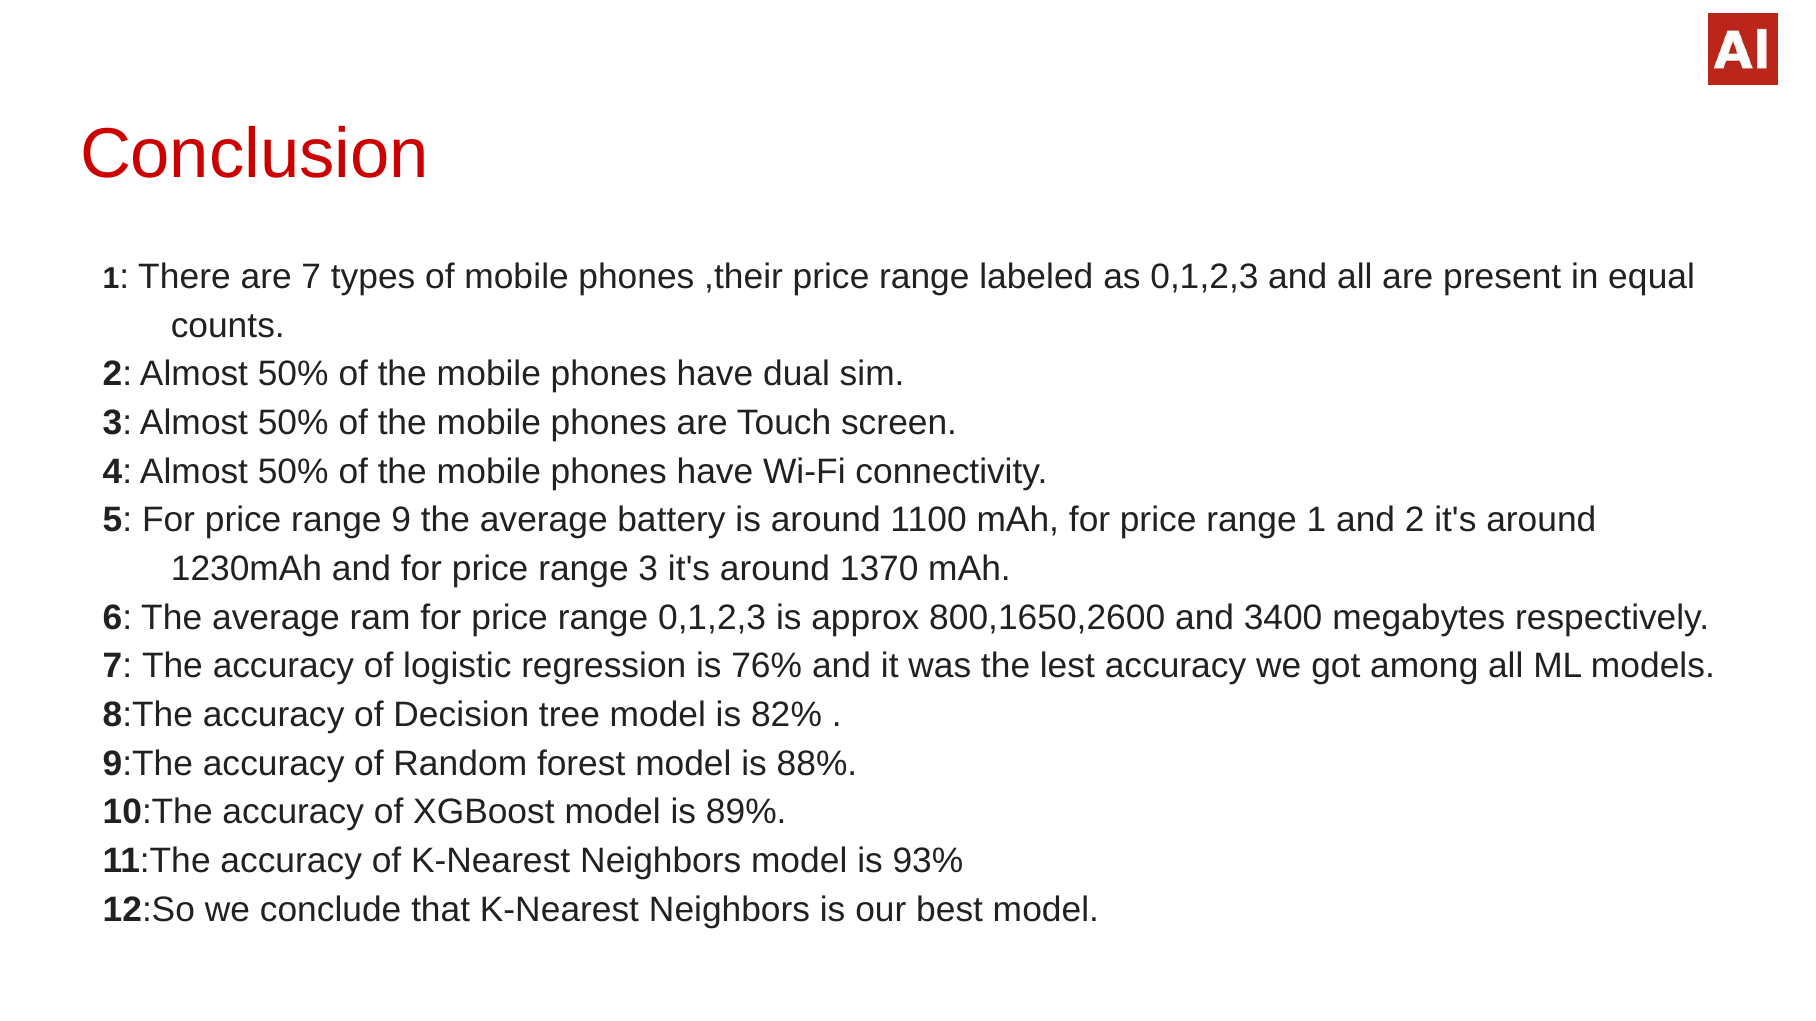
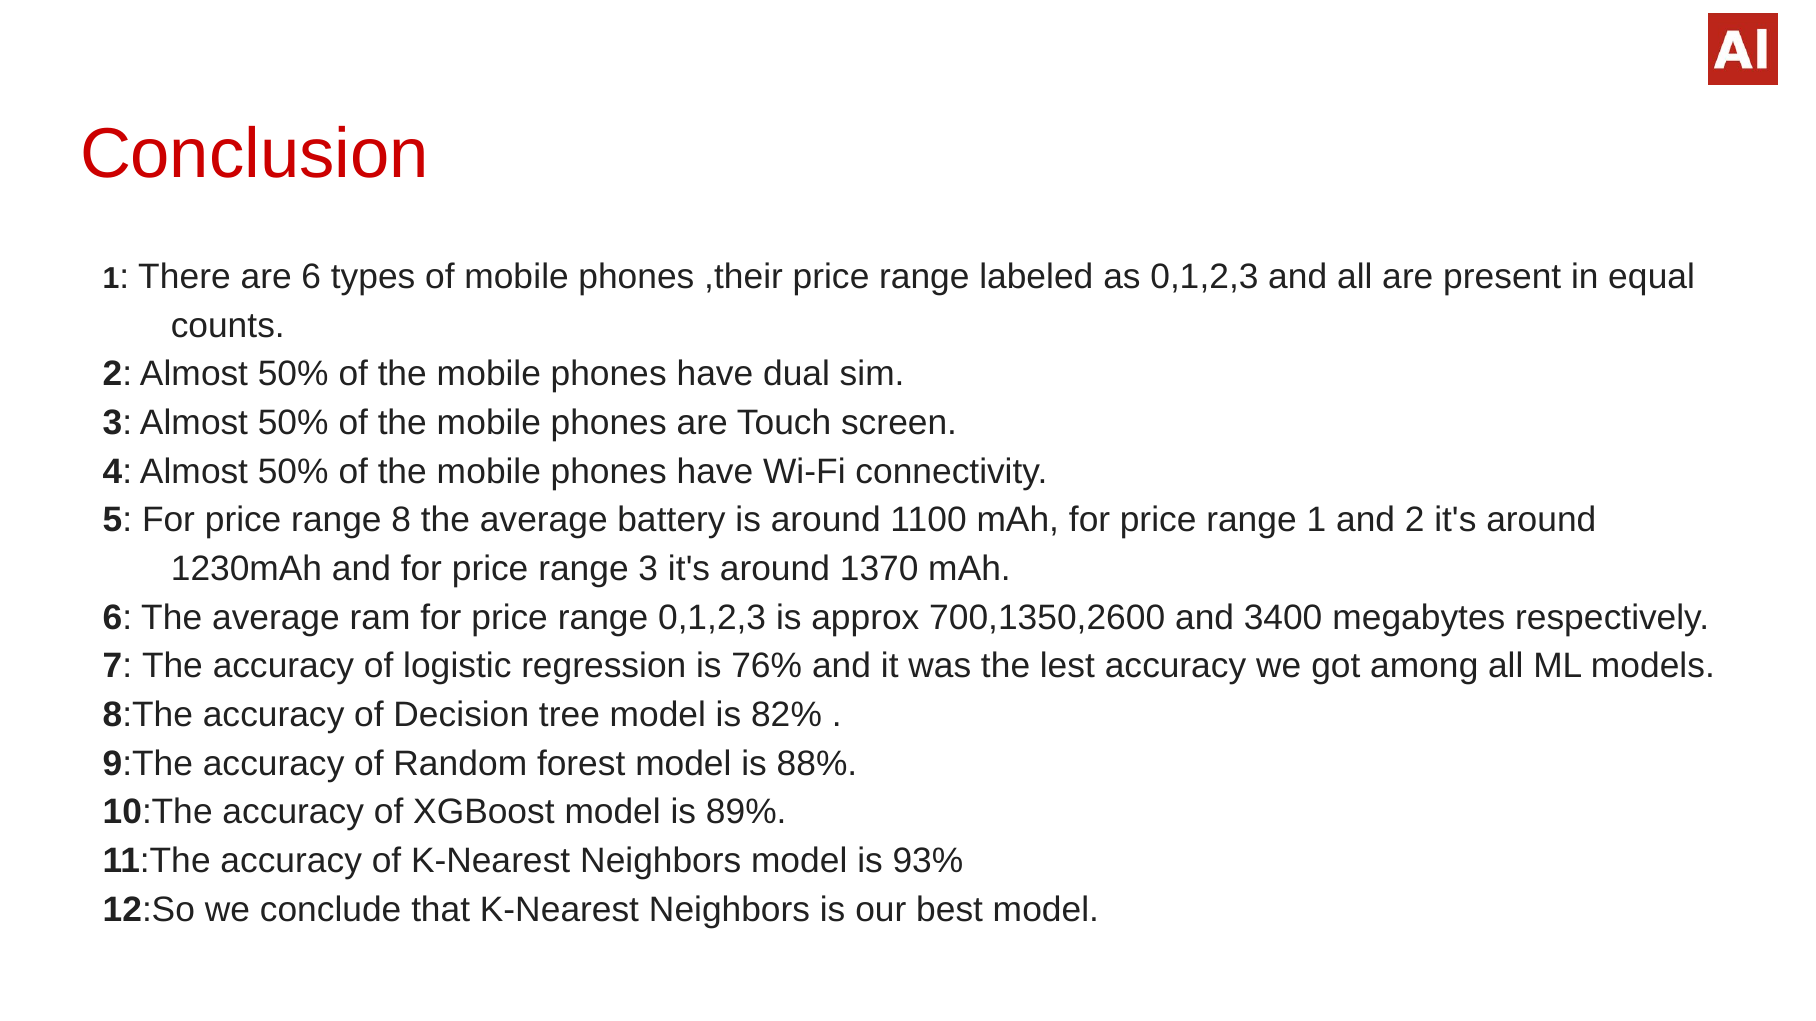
are 7: 7 -> 6
9: 9 -> 8
800,1650,2600: 800,1650,2600 -> 700,1350,2600
